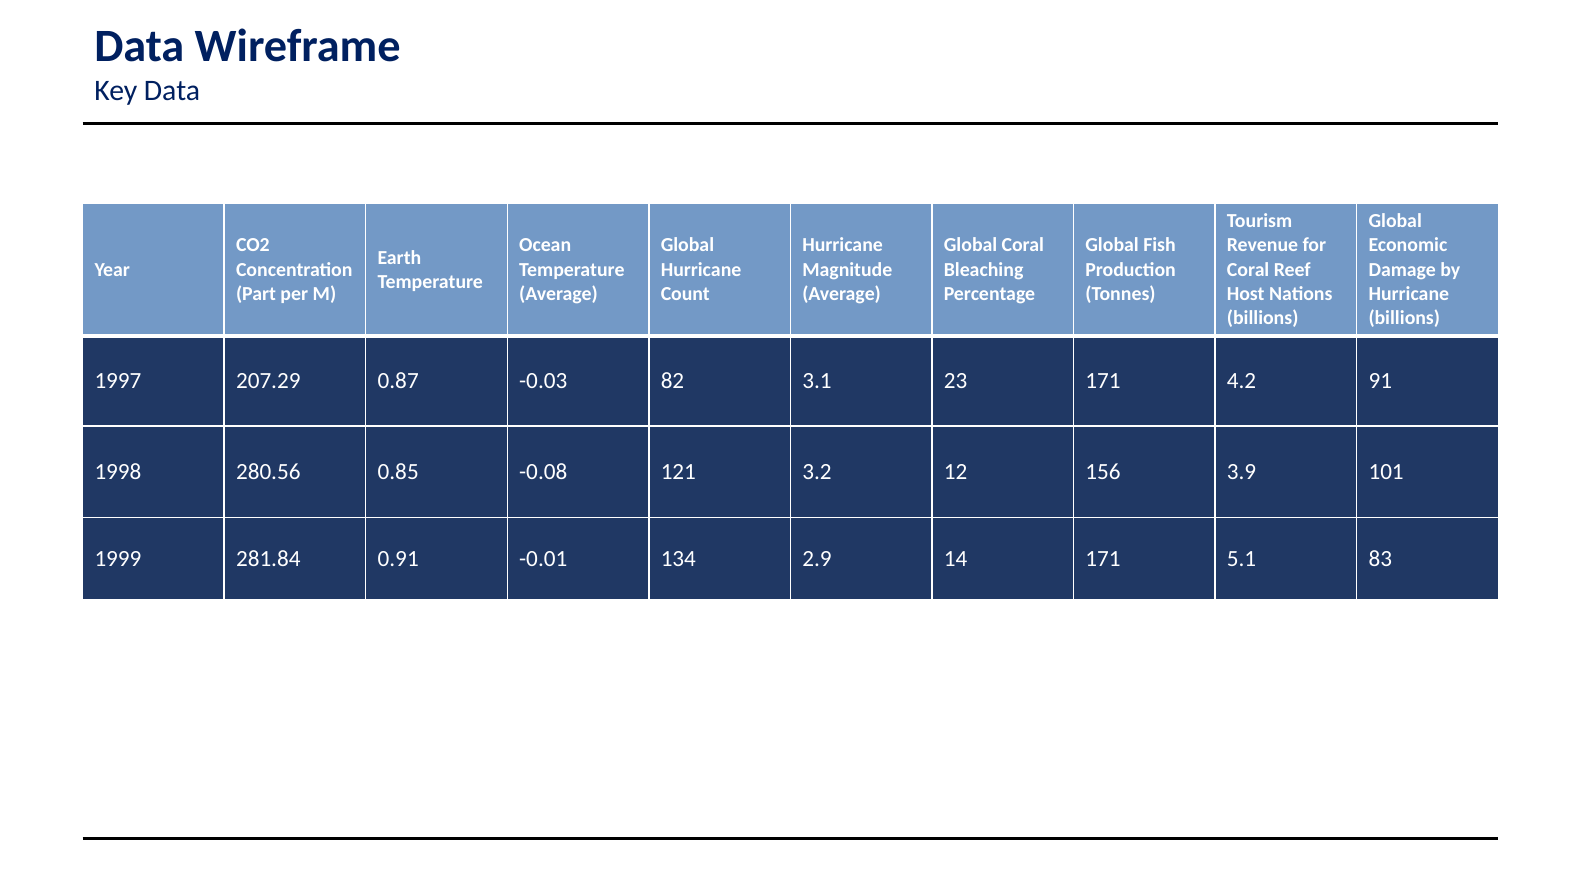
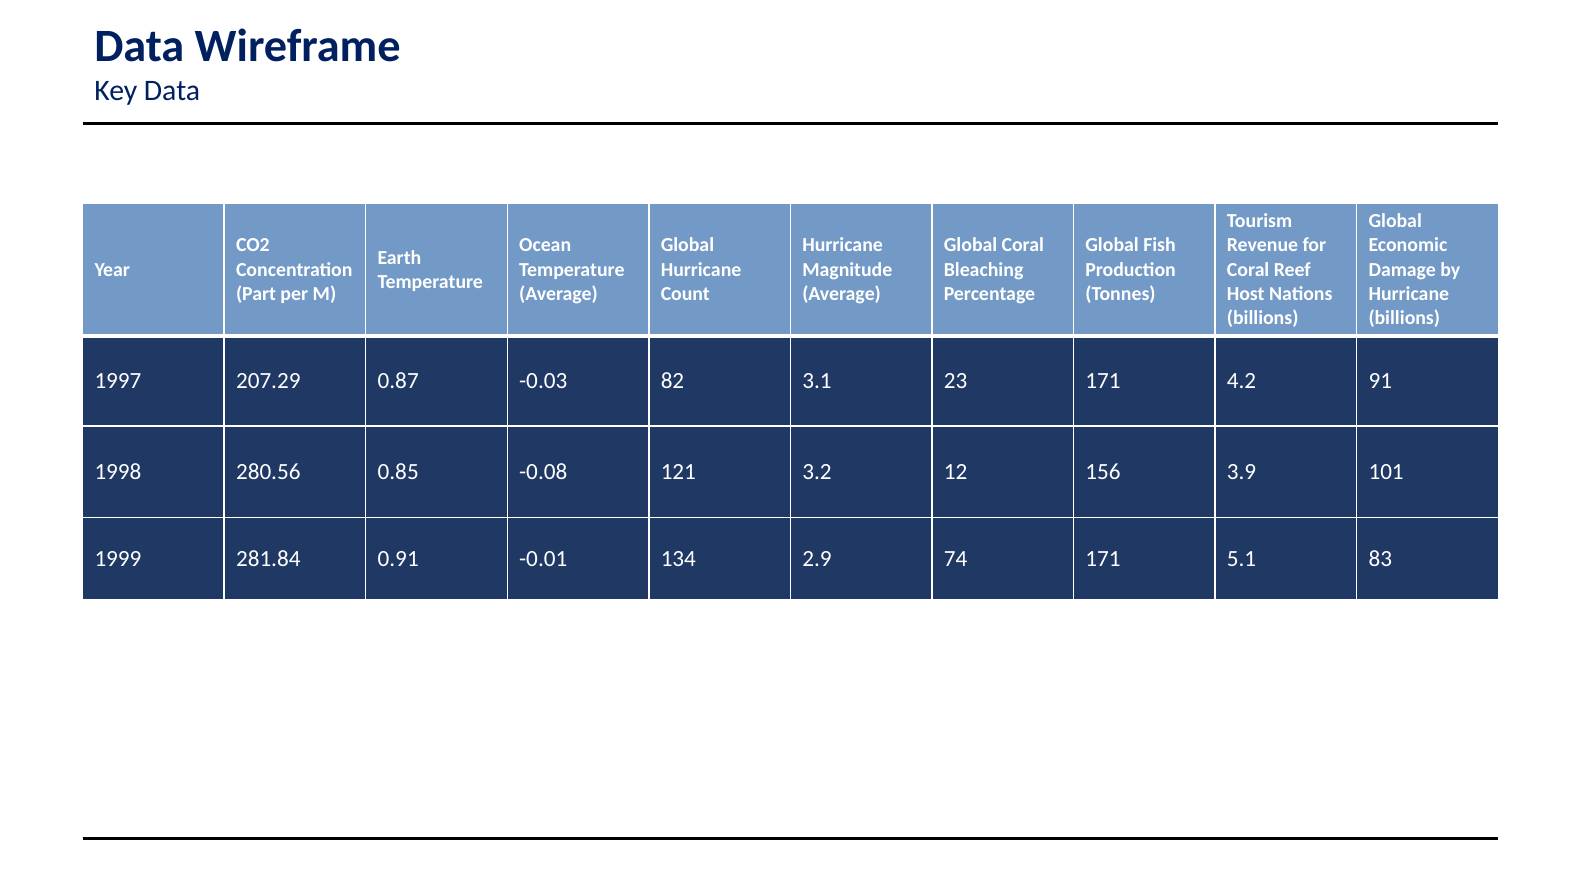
14: 14 -> 74
